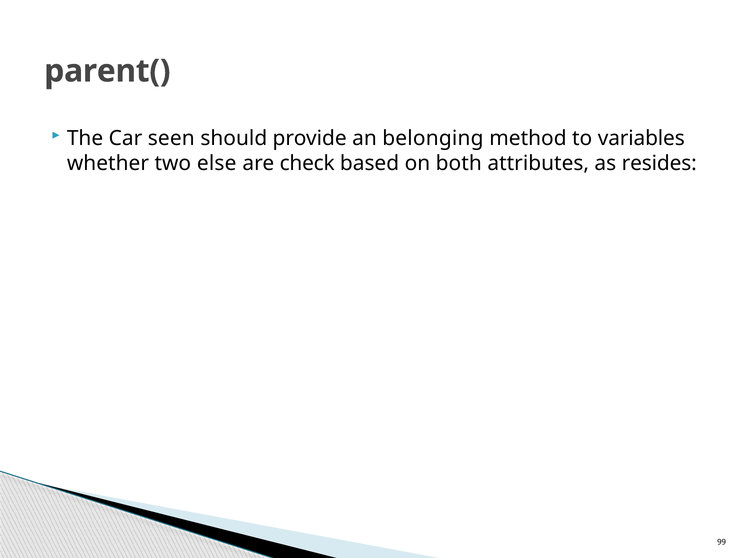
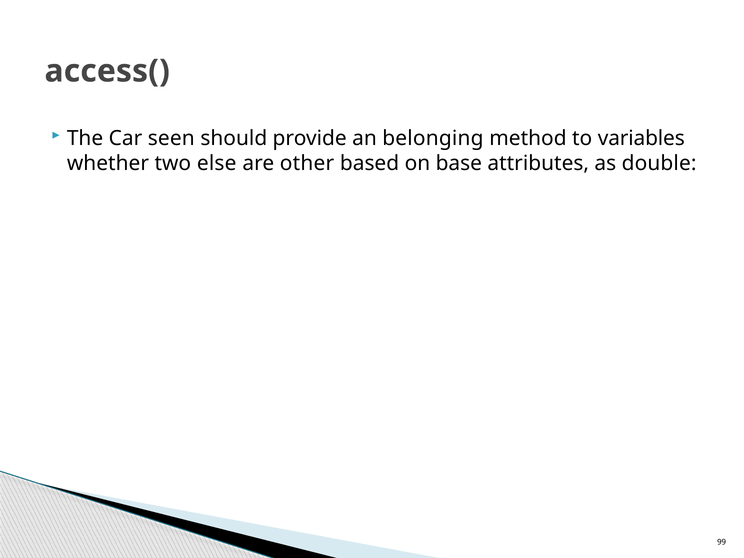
parent(: parent( -> access(
check: check -> other
both: both -> base
resides: resides -> double
